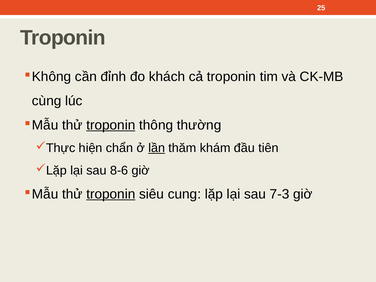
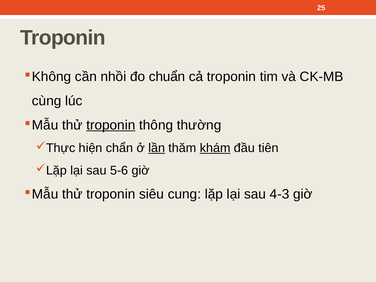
đỉnh: đỉnh -> nhồi
khách: khách -> chuẩn
khám underline: none -> present
8-6: 8-6 -> 5-6
troponin at (111, 194) underline: present -> none
7-3: 7-3 -> 4-3
